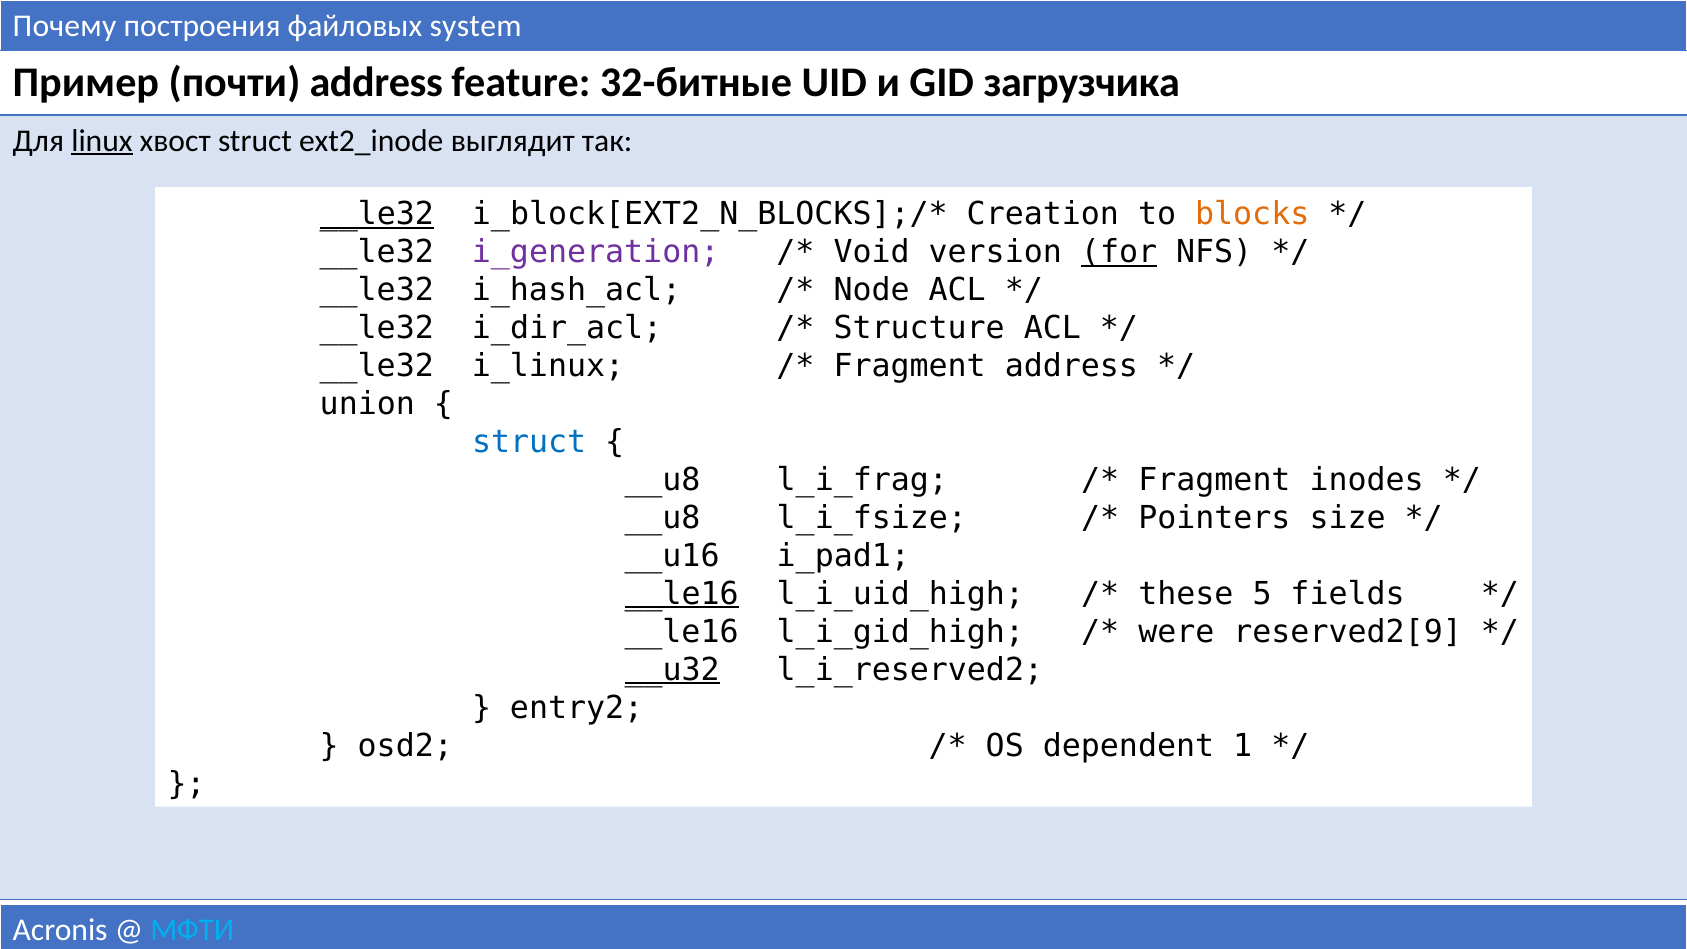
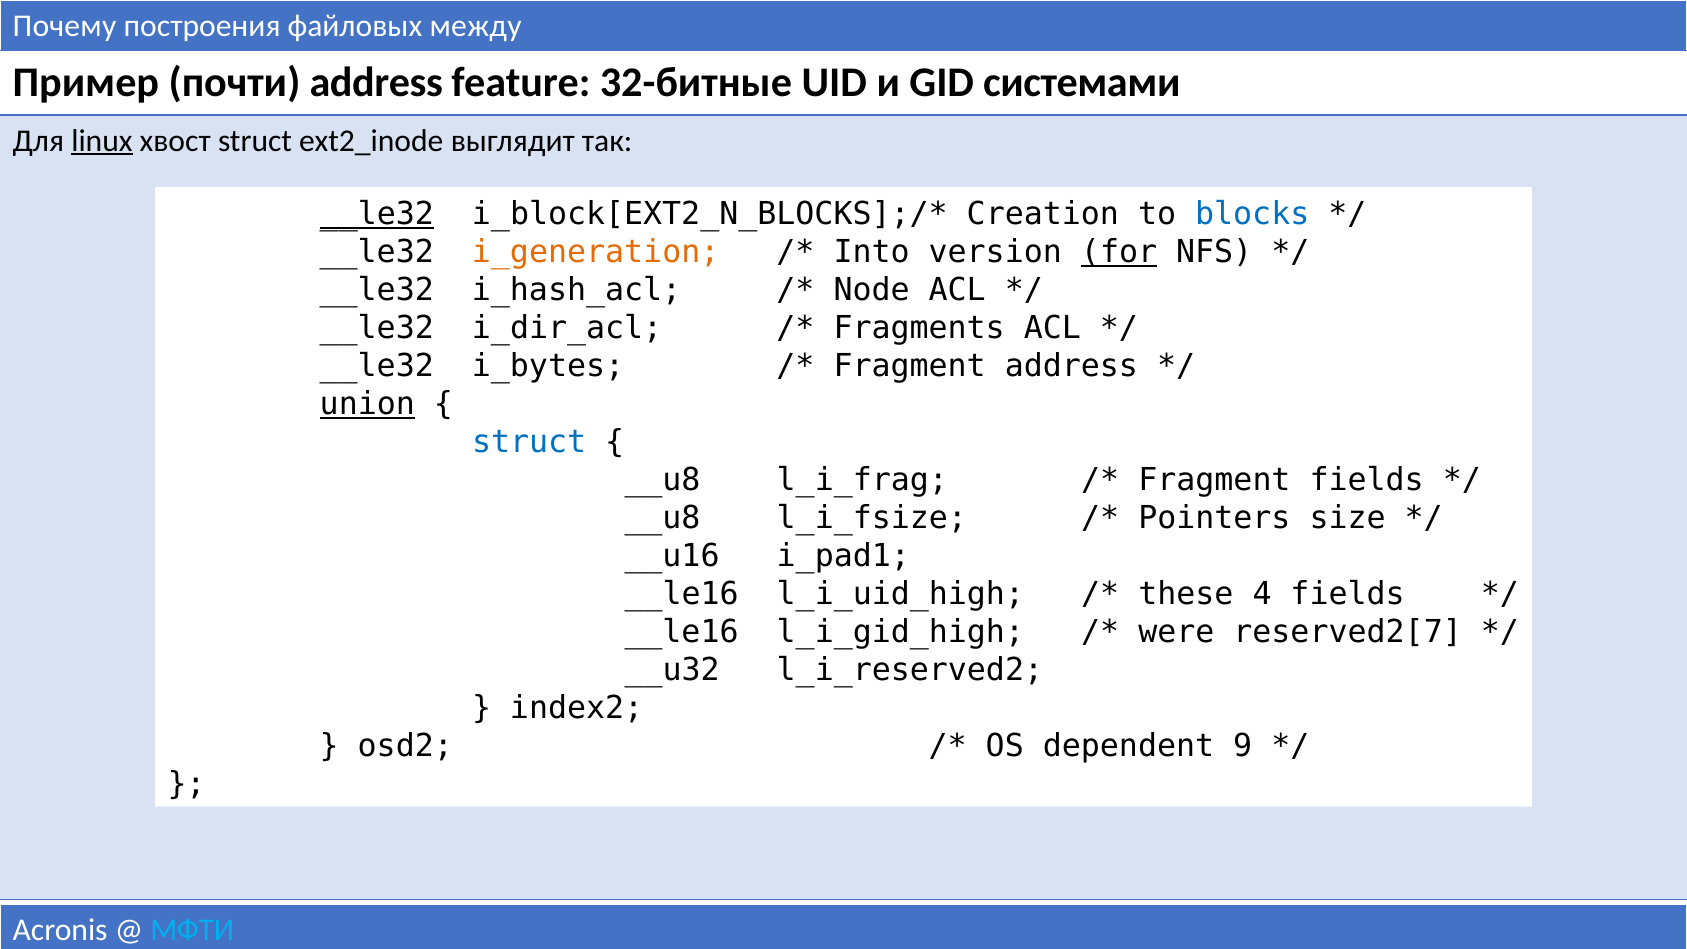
system: system -> между
загрузчика: загрузчика -> системами
blocks colour: orange -> blue
i_generation colour: purple -> orange
Void: Void -> Into
Structure: Structure -> Fragments
i_linux: i_linux -> i_bytes
union underline: none -> present
Fragment inodes: inodes -> fields
__le16 at (682, 594) underline: present -> none
5: 5 -> 4
reserved2[9: reserved2[9 -> reserved2[7
__u32 underline: present -> none
entry2: entry2 -> index2
1: 1 -> 9
